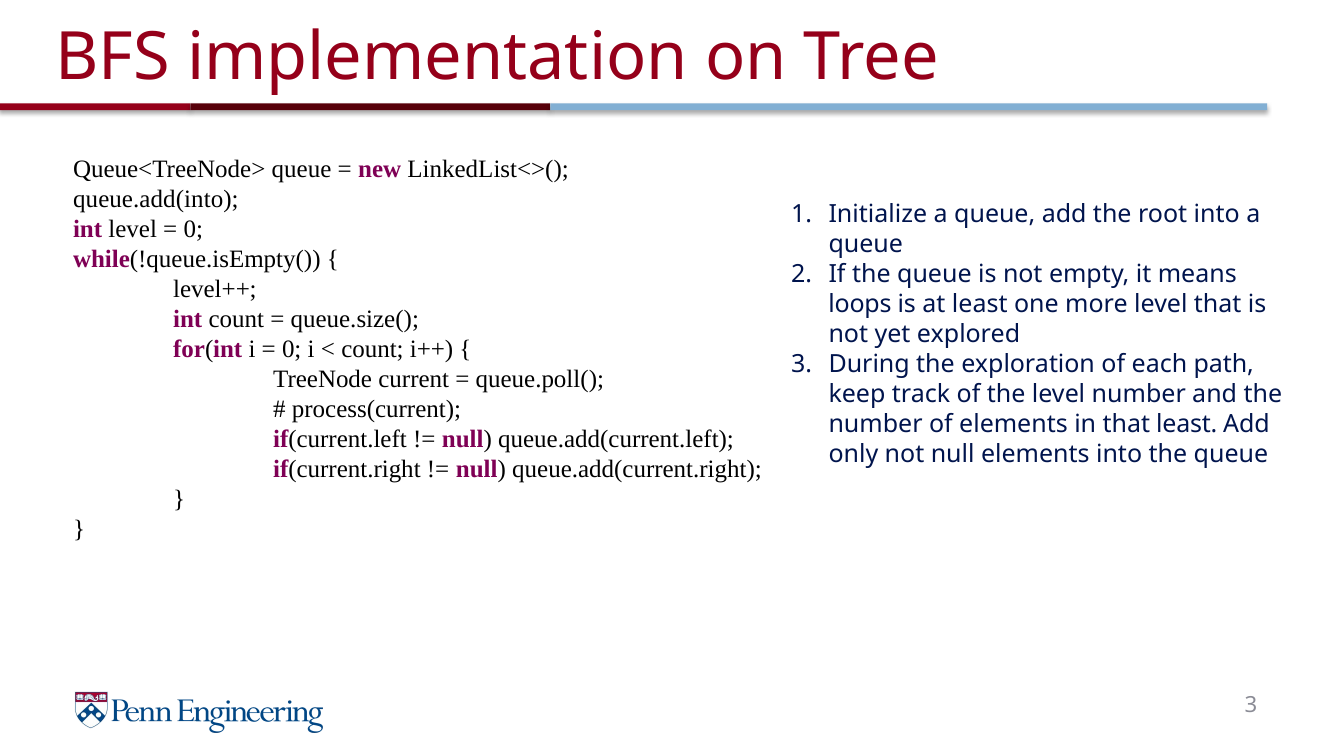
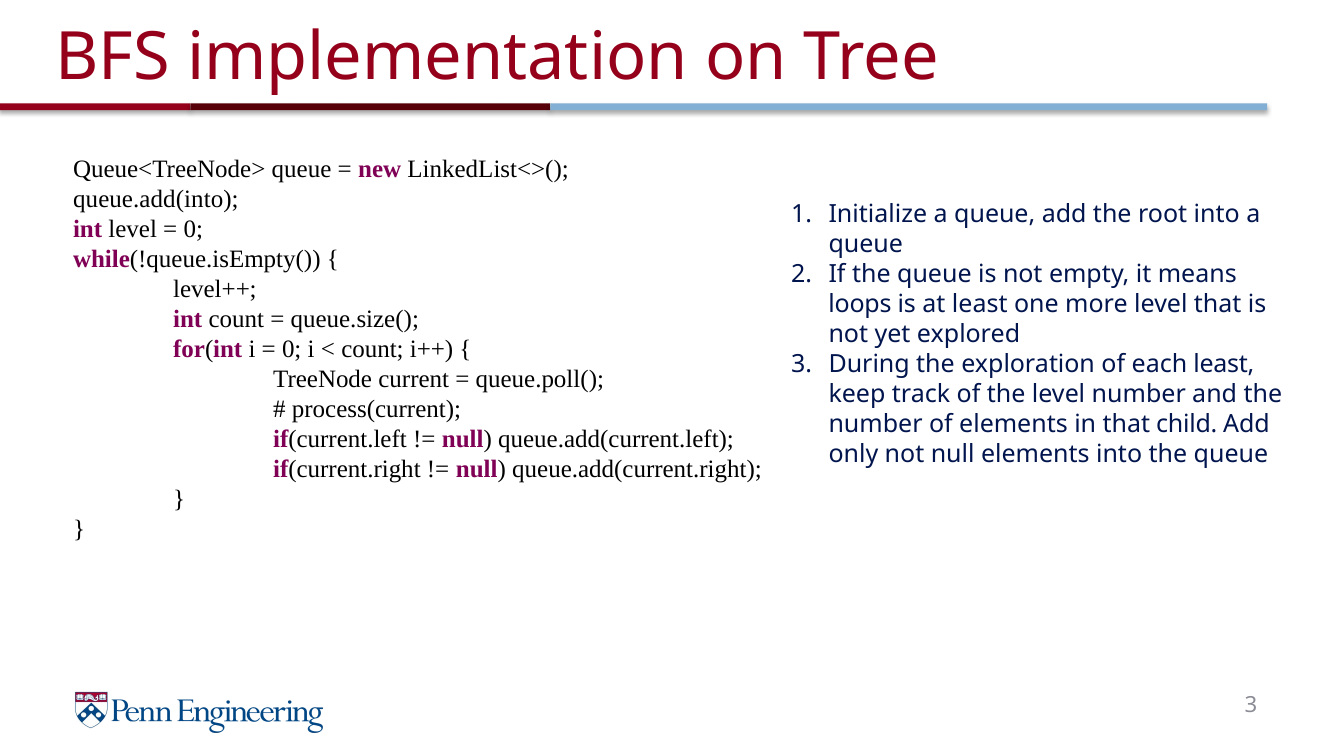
each path: path -> least
that least: least -> child
